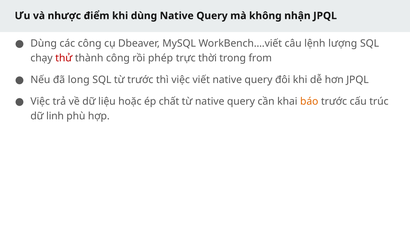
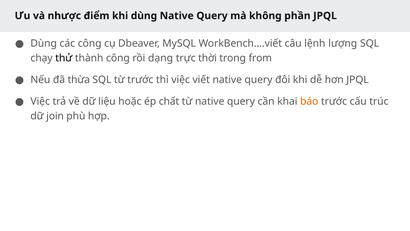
nhận: nhận -> phần
thử colour: red -> black
phép: phép -> dạng
long: long -> thừa
linh: linh -> join
